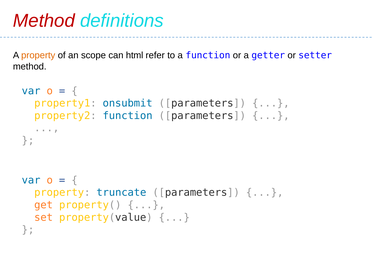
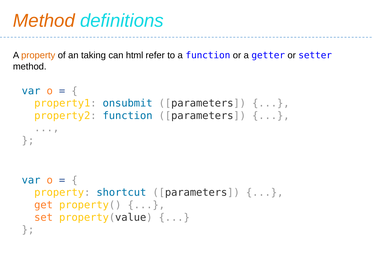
Method at (44, 21) colour: red -> orange
scope: scope -> taking
truncate: truncate -> shortcut
